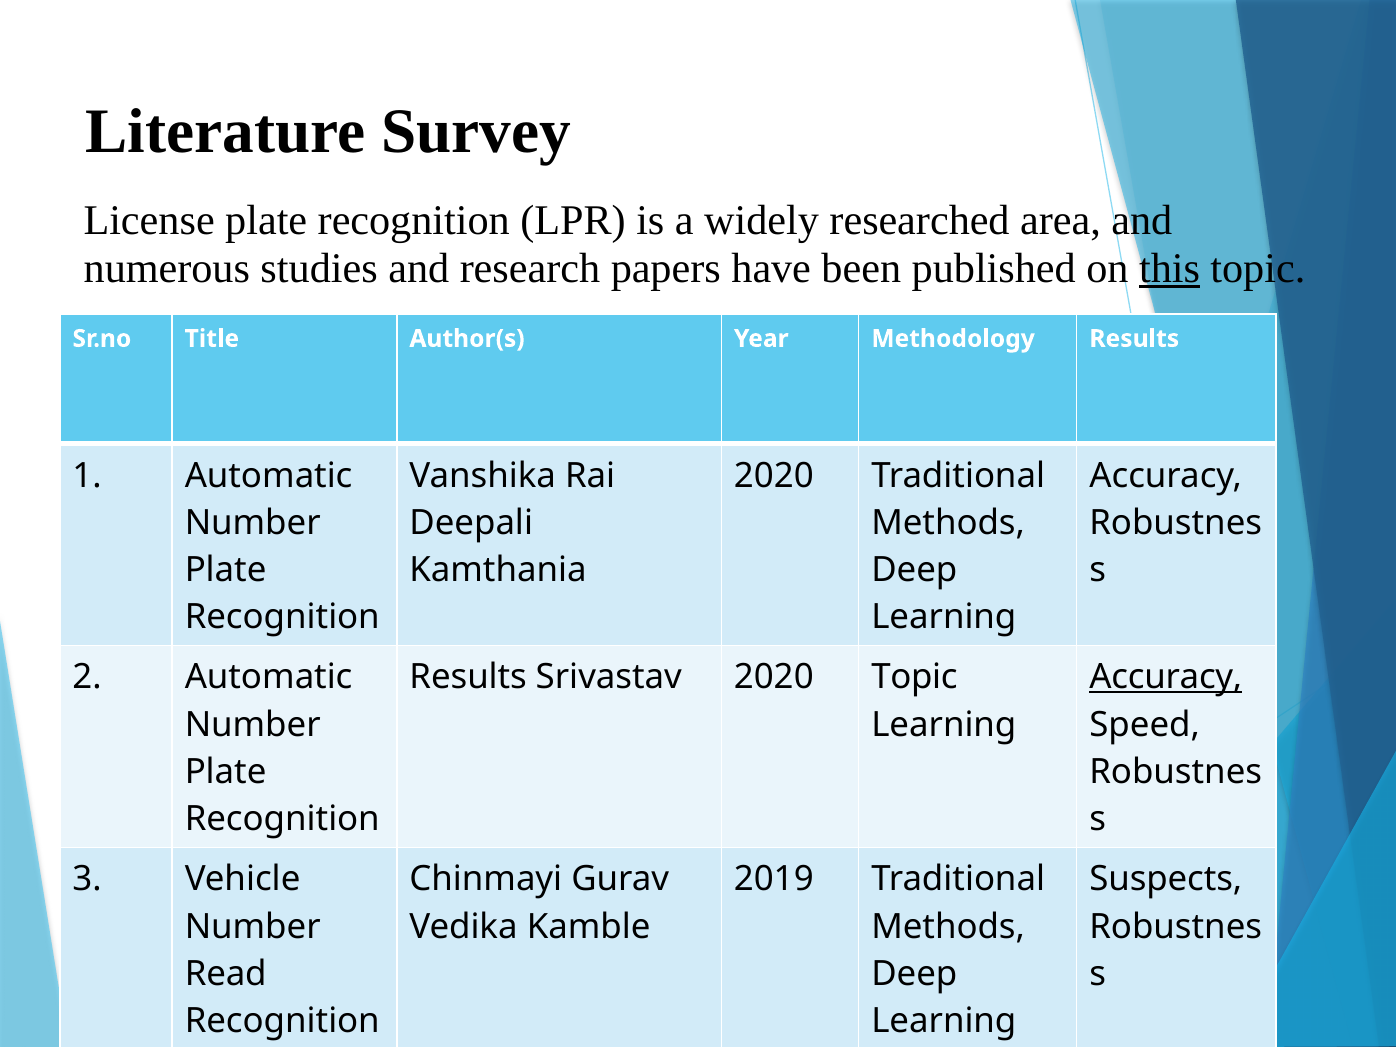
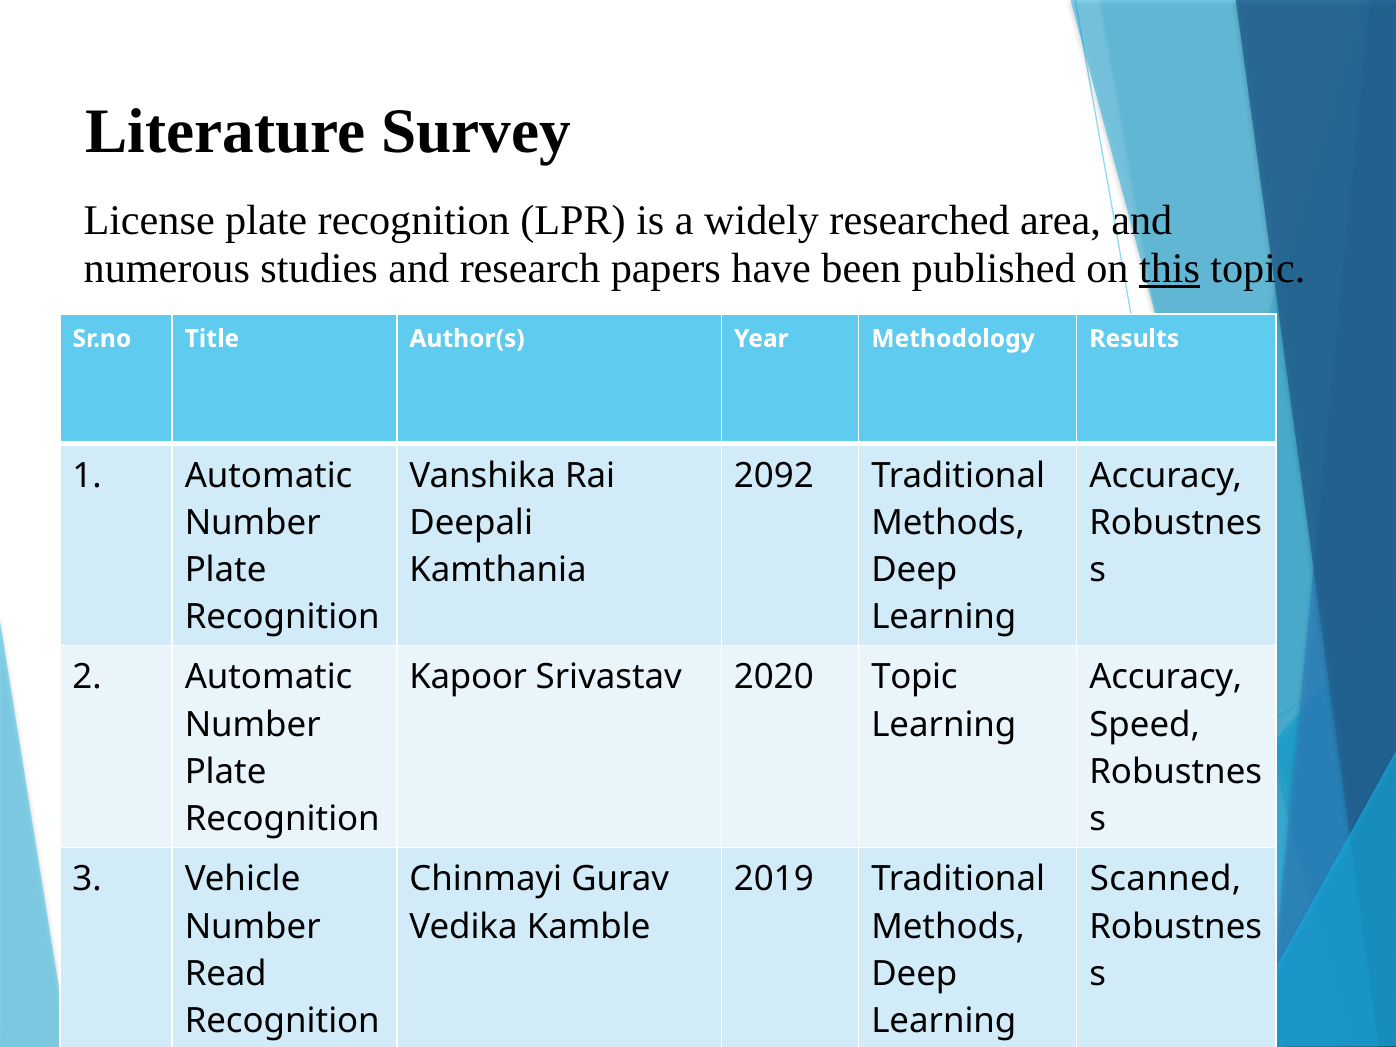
2020 at (774, 476): 2020 -> 2092
Results at (468, 677): Results -> Kapoor
Accuracy at (1166, 677) underline: present -> none
Suspects: Suspects -> Scanned
